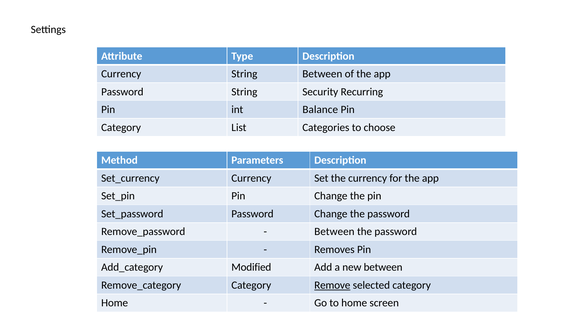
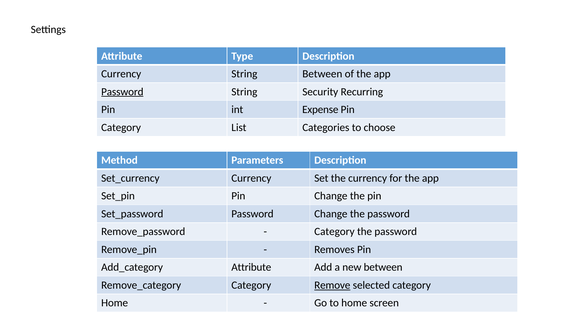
Password at (122, 92) underline: none -> present
Balance: Balance -> Expense
Between at (334, 231): Between -> Category
Modified at (251, 267): Modified -> Attribute
